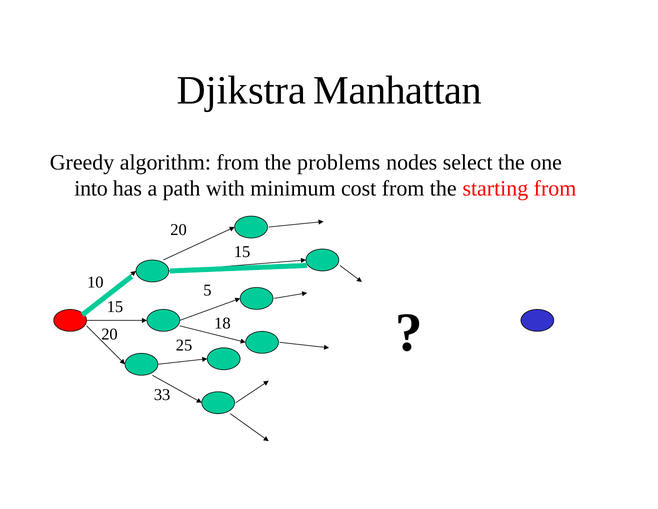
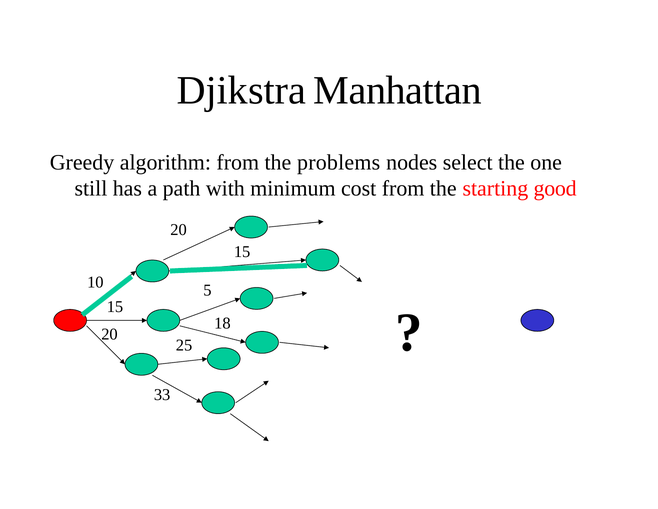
into: into -> still
starting from: from -> good
